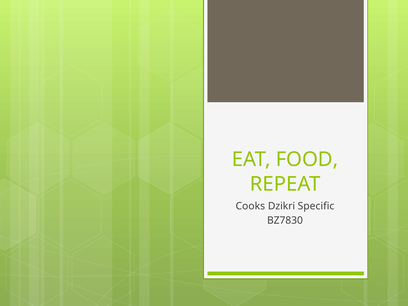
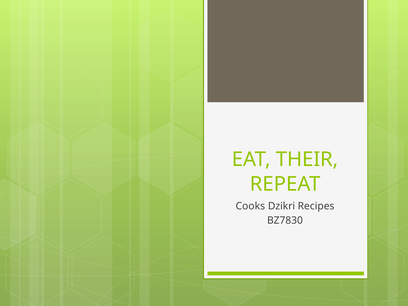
FOOD: FOOD -> THEIR
Specific: Specific -> Recipes
